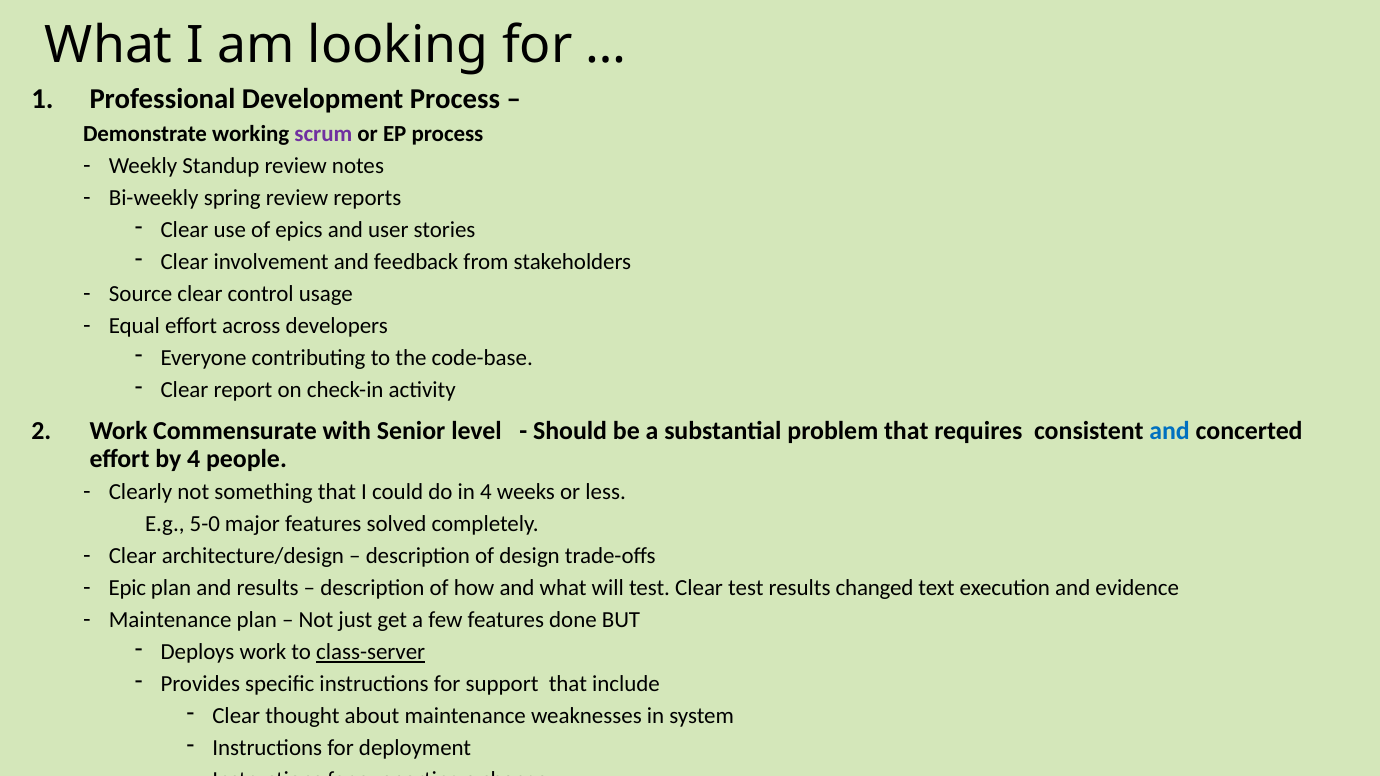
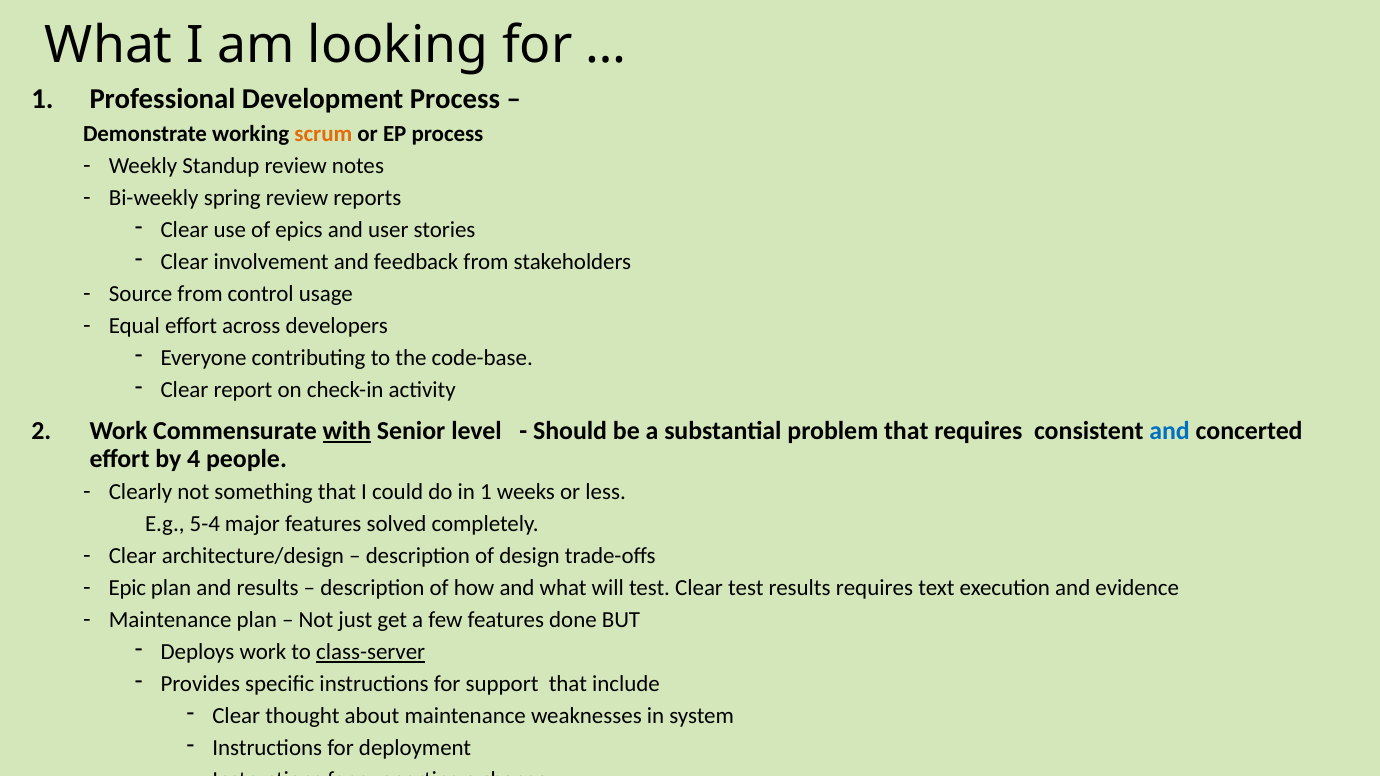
scrum colour: purple -> orange
Source clear: clear -> from
with underline: none -> present
in 4: 4 -> 1
5-0: 5-0 -> 5-4
results changed: changed -> requires
